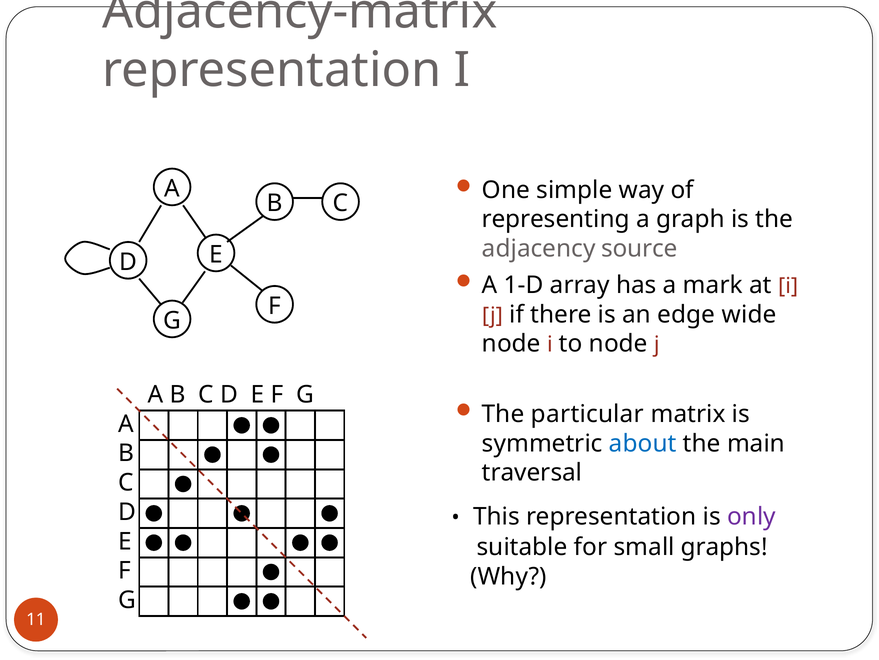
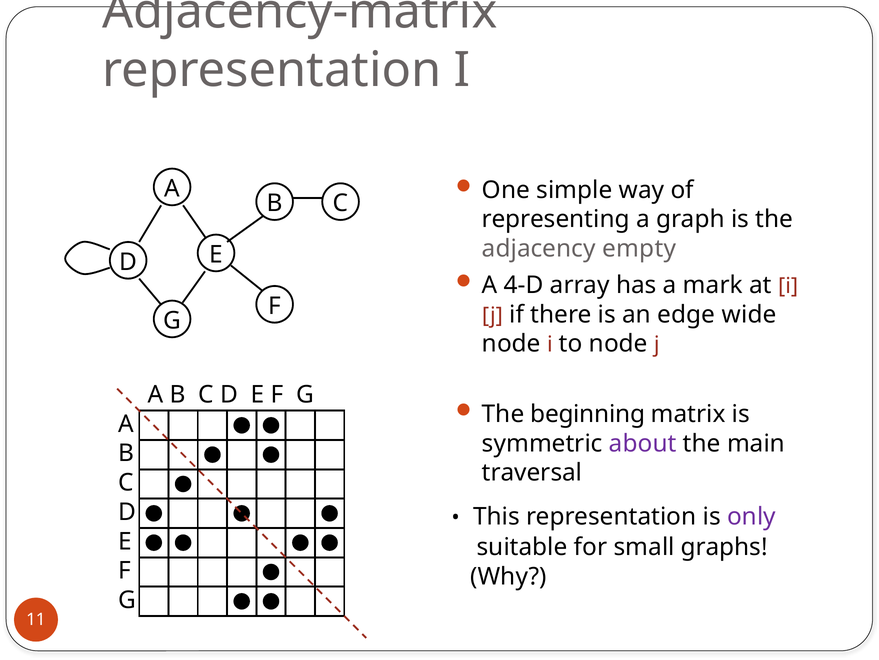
source: source -> empty
1-D: 1-D -> 4-D
particular: particular -> beginning
about colour: blue -> purple
